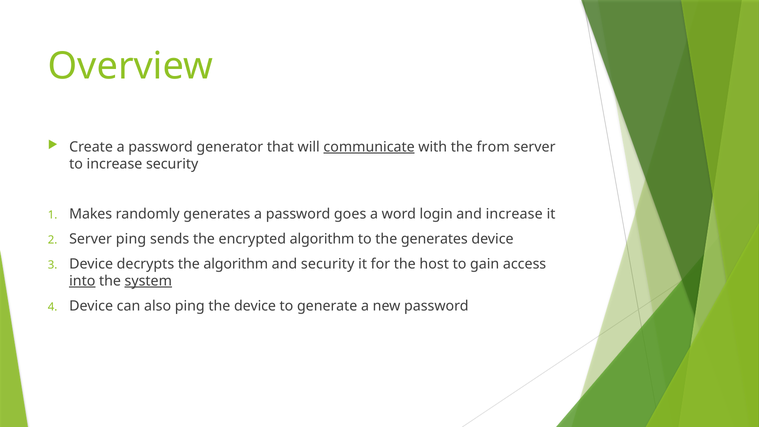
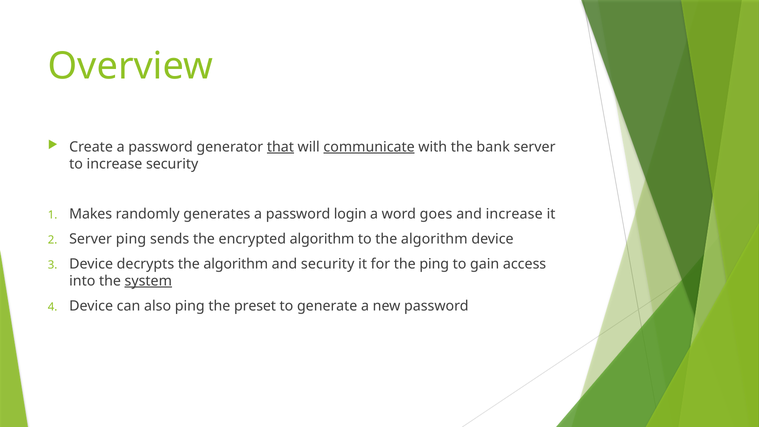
that underline: none -> present
from: from -> bank
goes: goes -> login
login: login -> goes
to the generates: generates -> algorithm
the host: host -> ping
into underline: present -> none
the device: device -> preset
